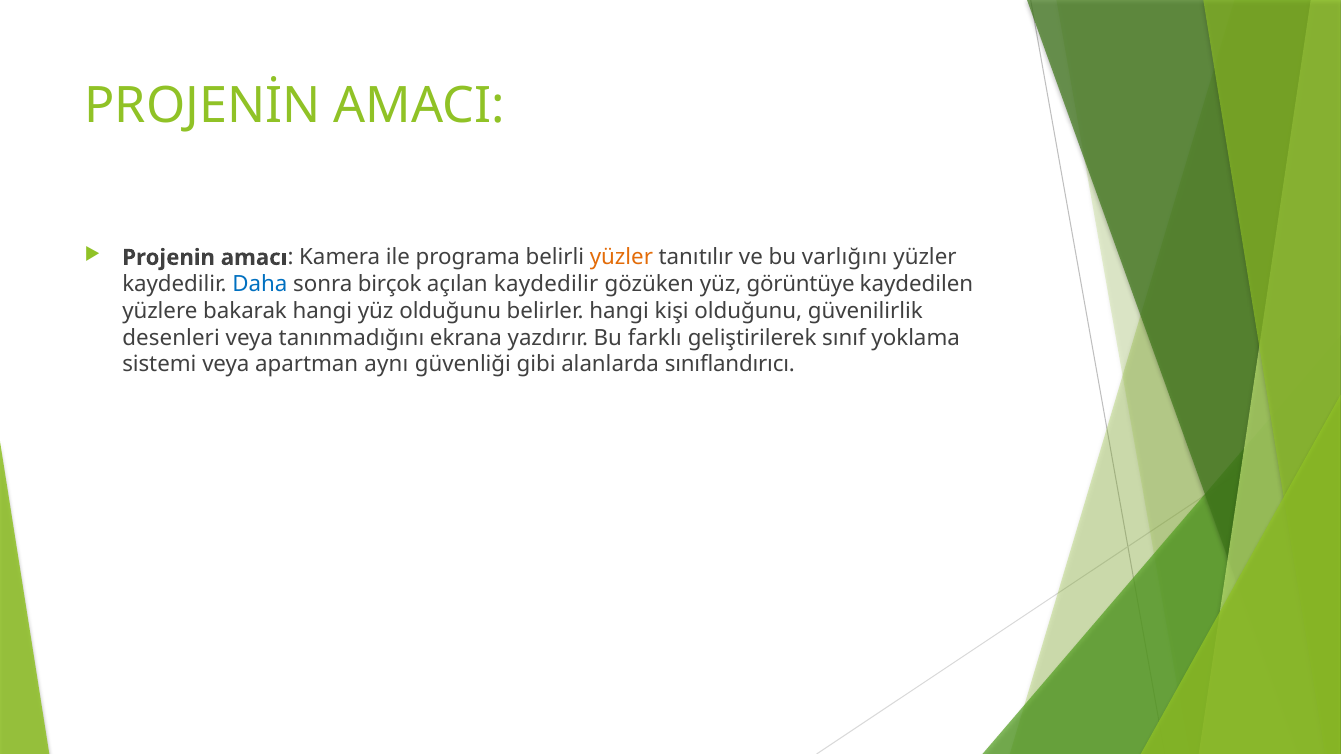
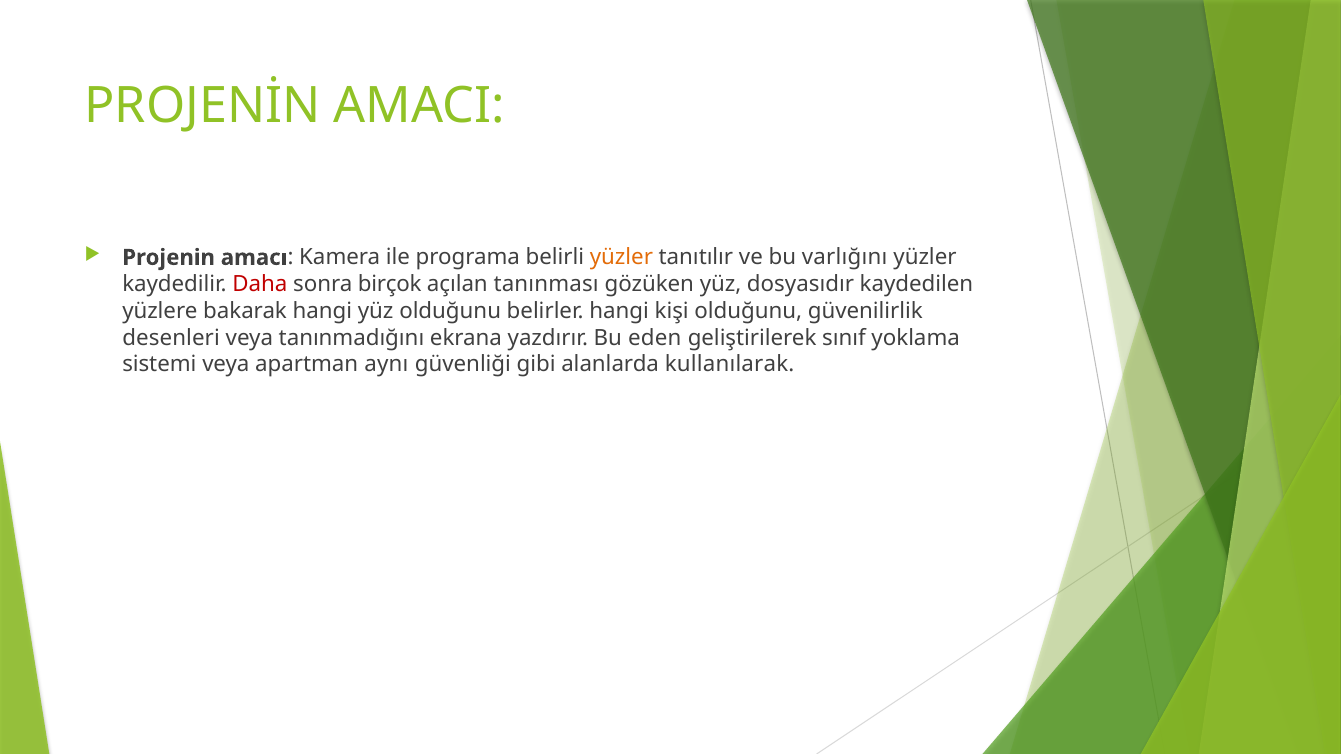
Daha colour: blue -> red
açılan kaydedilir: kaydedilir -> tanınması
görüntüye: görüntüye -> dosyasıdır
farklı: farklı -> eden
sınıflandırıcı: sınıflandırıcı -> kullanılarak
